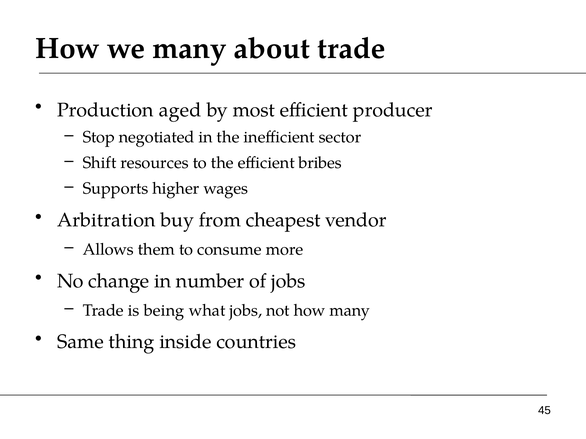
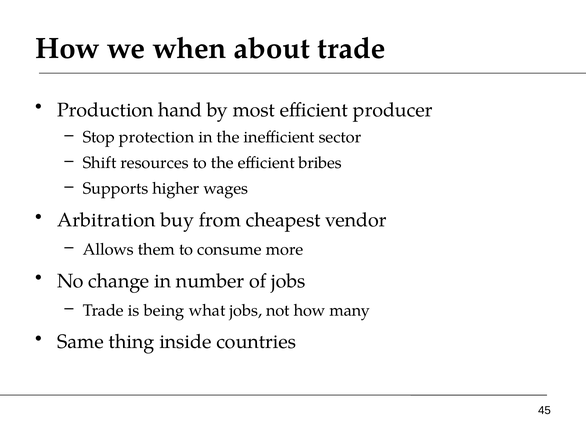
we many: many -> when
aged: aged -> hand
negotiated: negotiated -> protection
